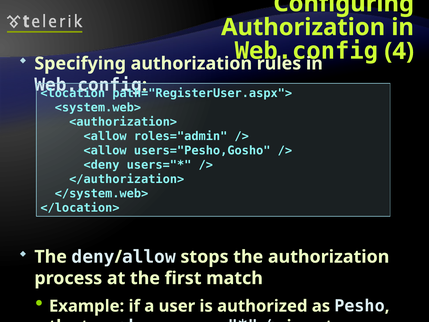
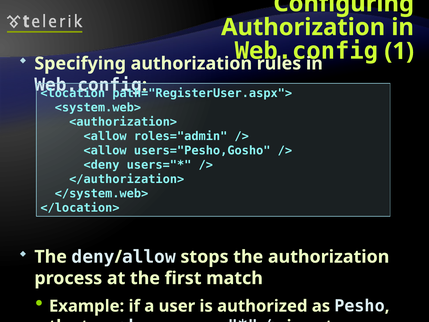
4: 4 -> 1
